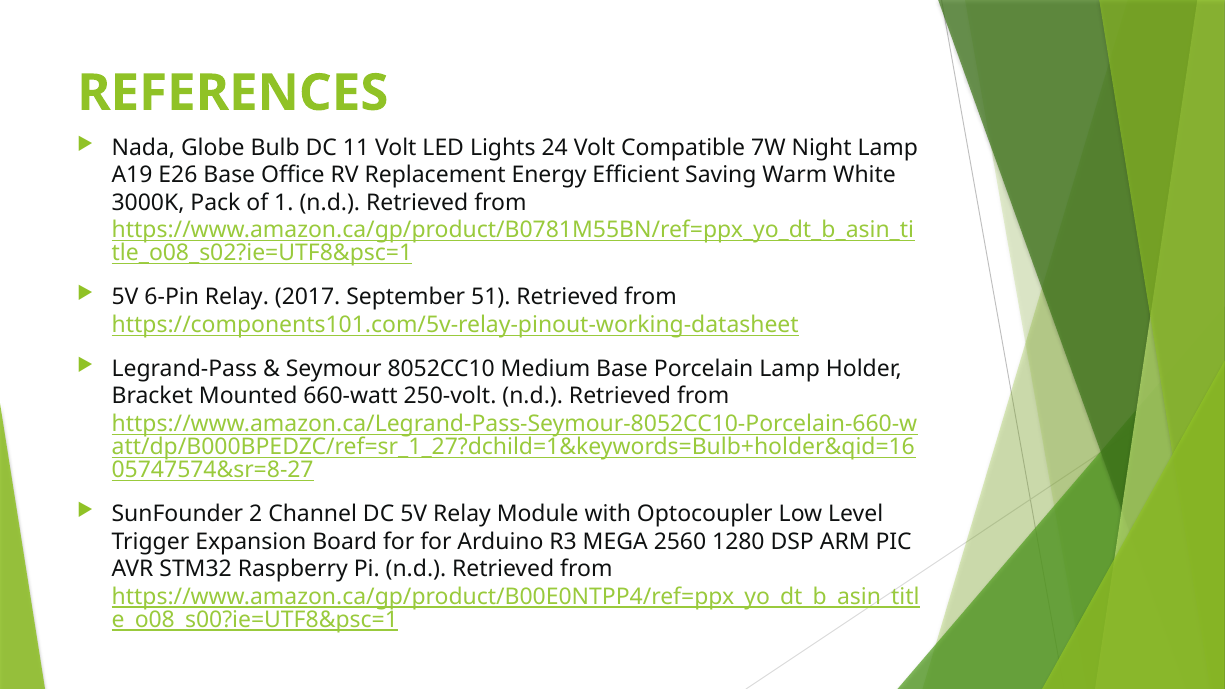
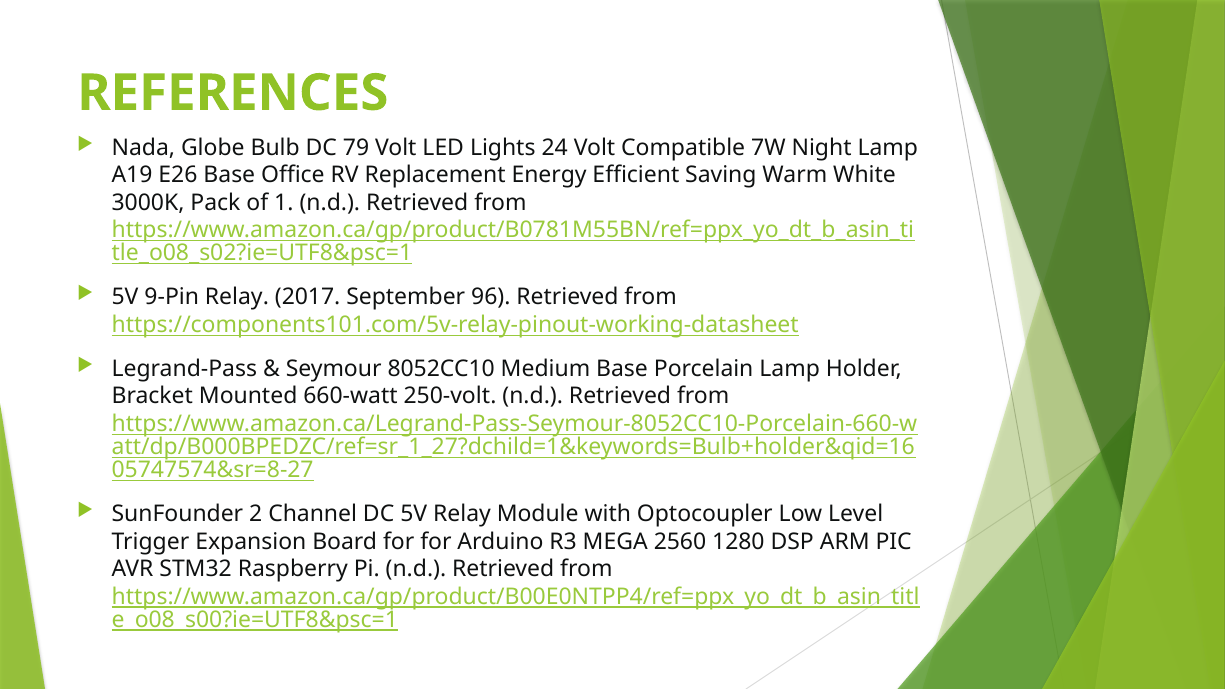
11: 11 -> 79
6-Pin: 6-Pin -> 9-Pin
51: 51 -> 96
